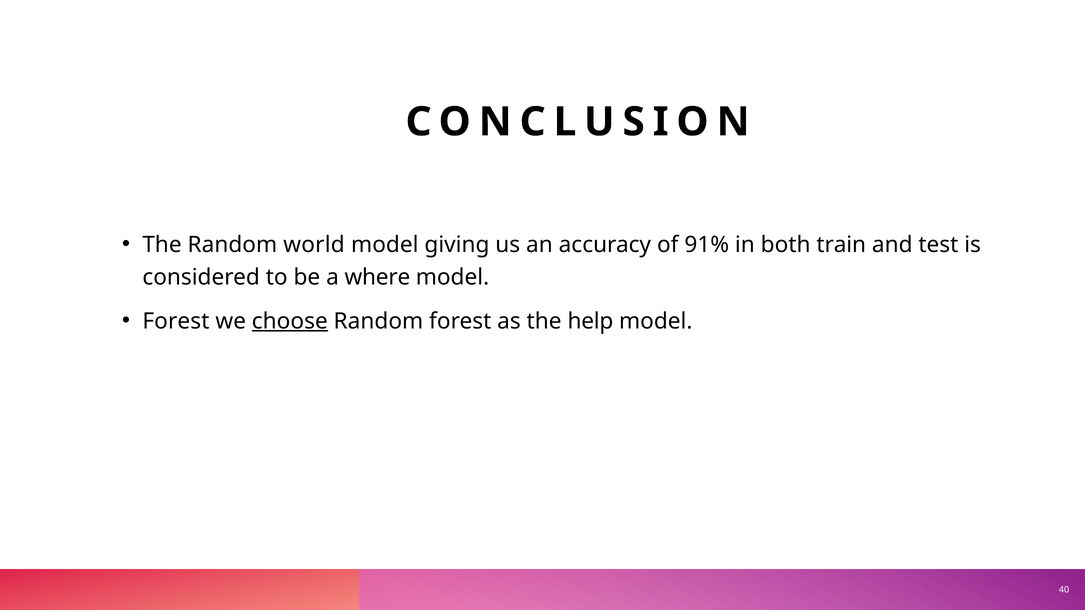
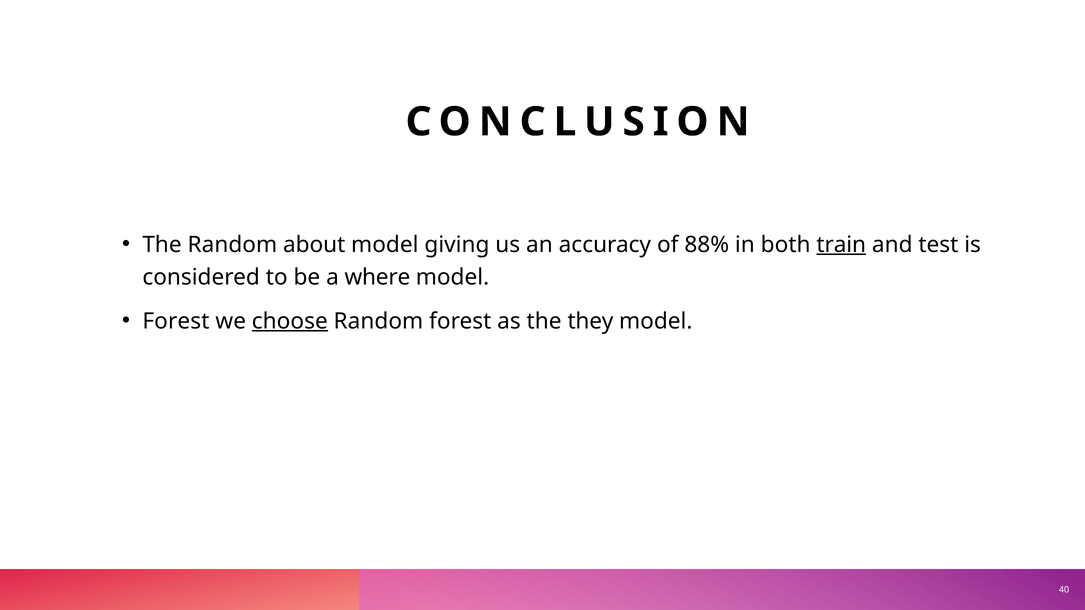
world: world -> about
91%: 91% -> 88%
train underline: none -> present
help: help -> they
